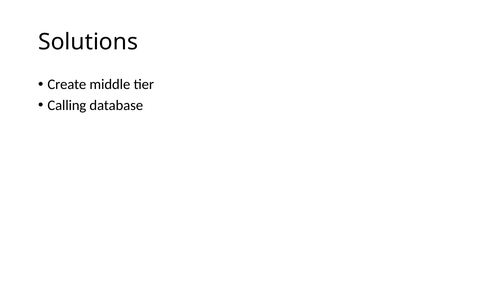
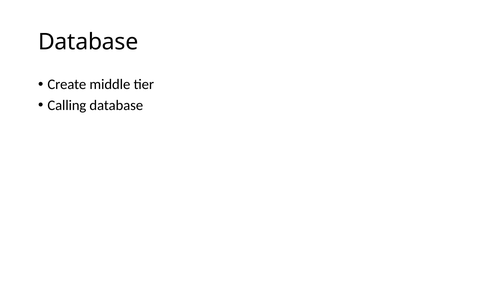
Solutions at (88, 42): Solutions -> Database
